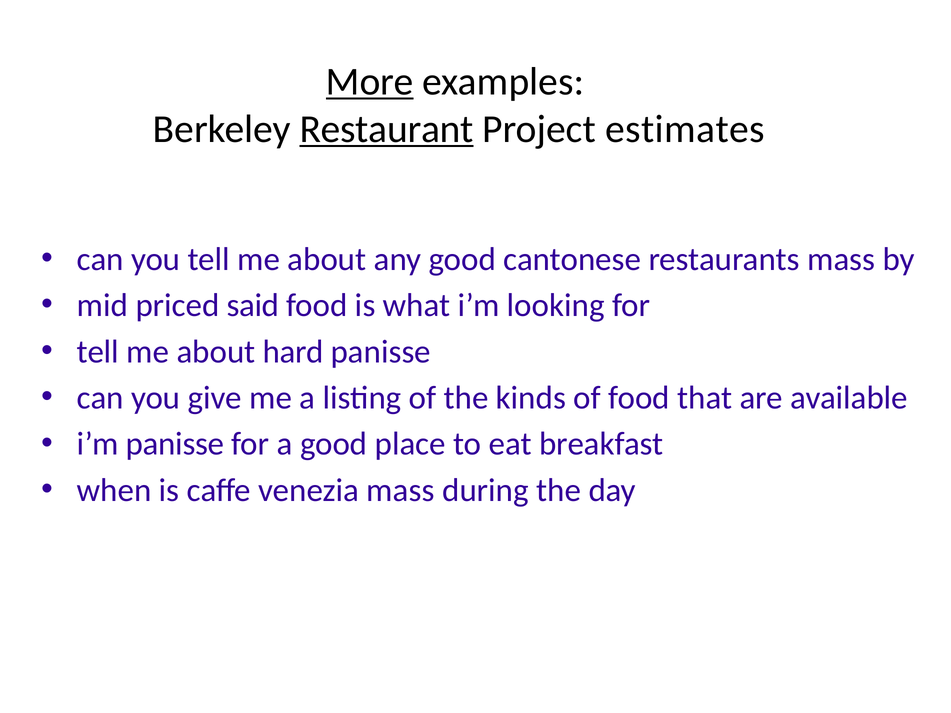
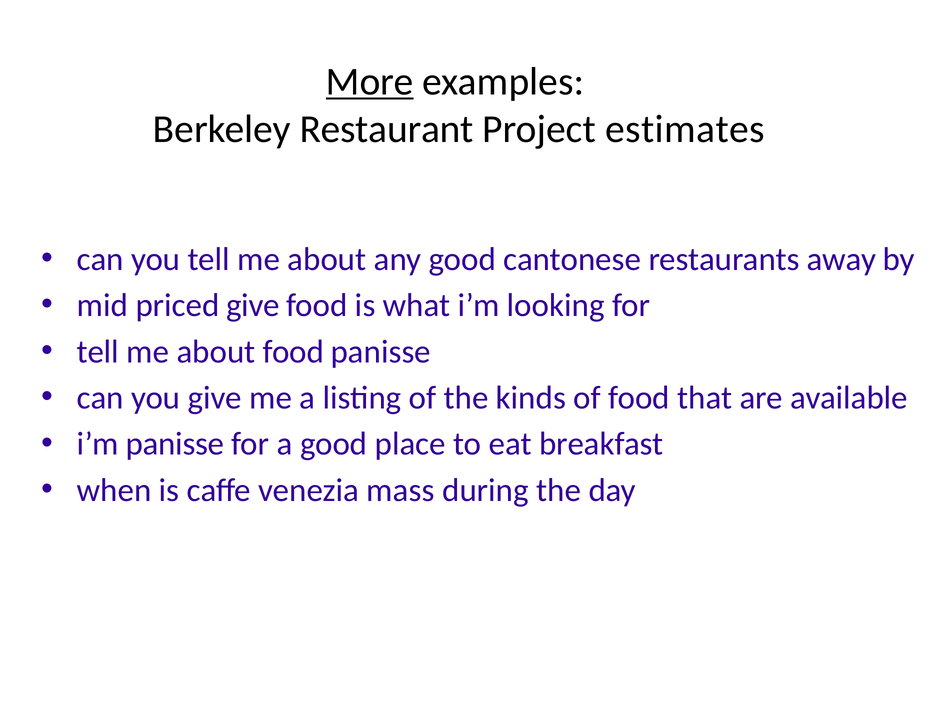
Restaurant underline: present -> none
restaurants mass: mass -> away
priced said: said -> give
about hard: hard -> food
